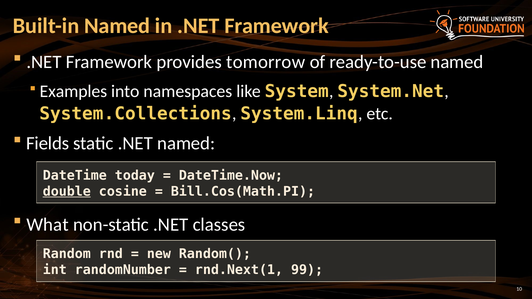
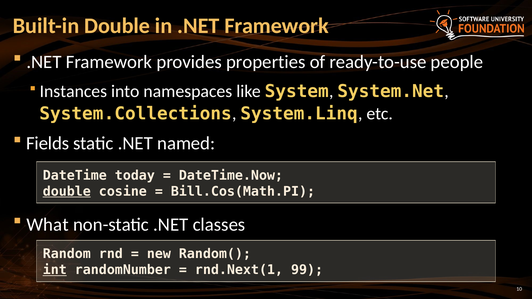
Built-in Named: Named -> Double
tomorrow: tomorrow -> properties
ready-to-use named: named -> people
Examples: Examples -> Instances
int underline: none -> present
